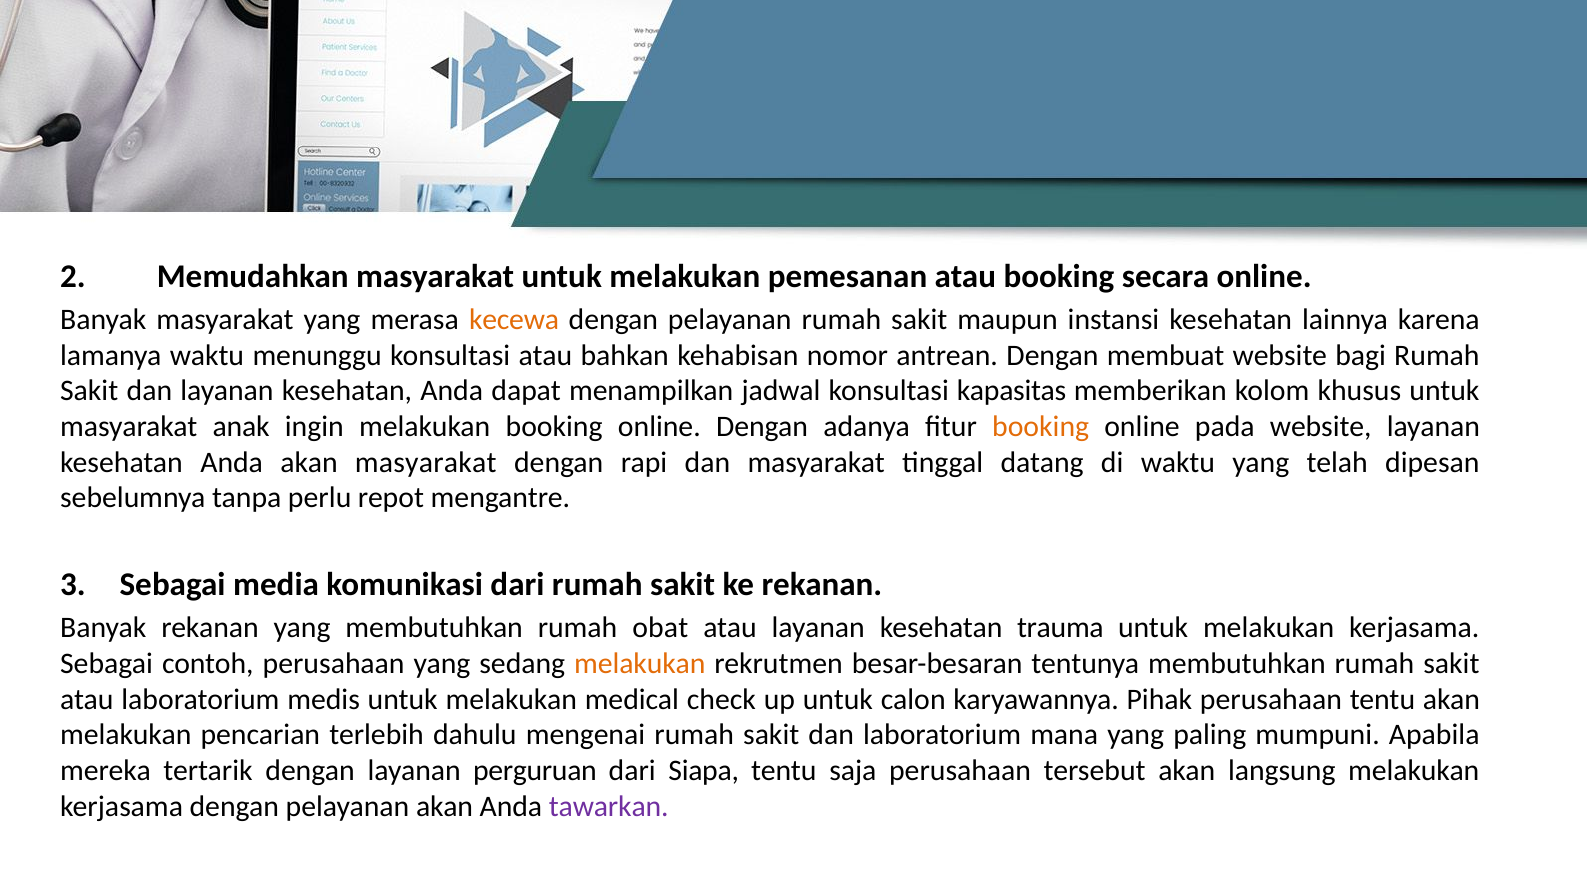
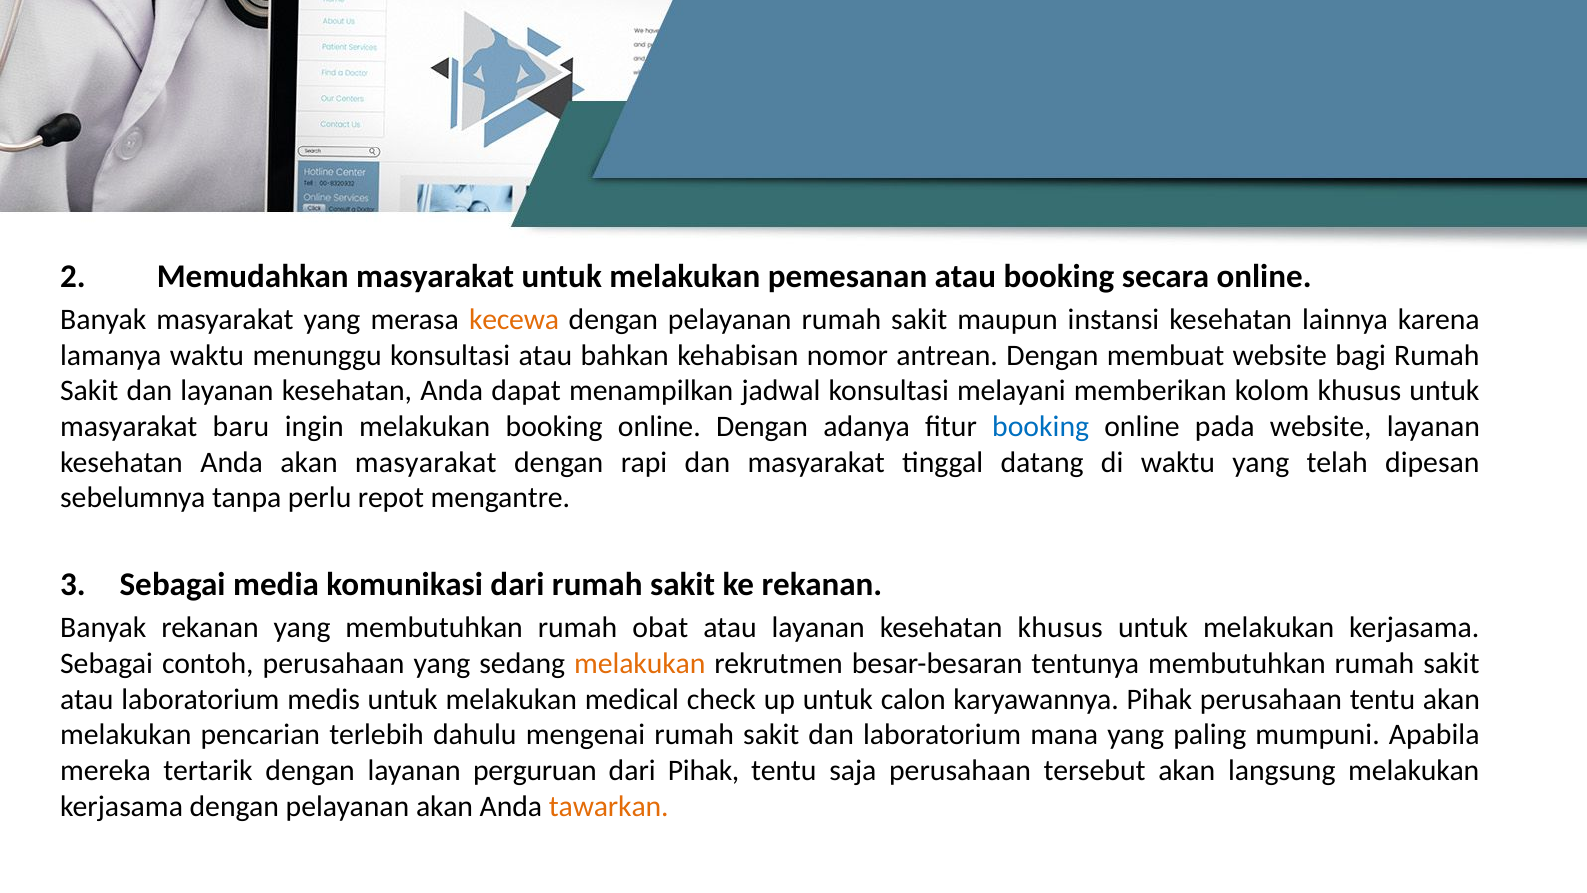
kapasitas: kapasitas -> melayani
anak: anak -> baru
booking at (1041, 427) colour: orange -> blue
kesehatan trauma: trauma -> khusus
dari Siapa: Siapa -> Pihak
tawarkan colour: purple -> orange
